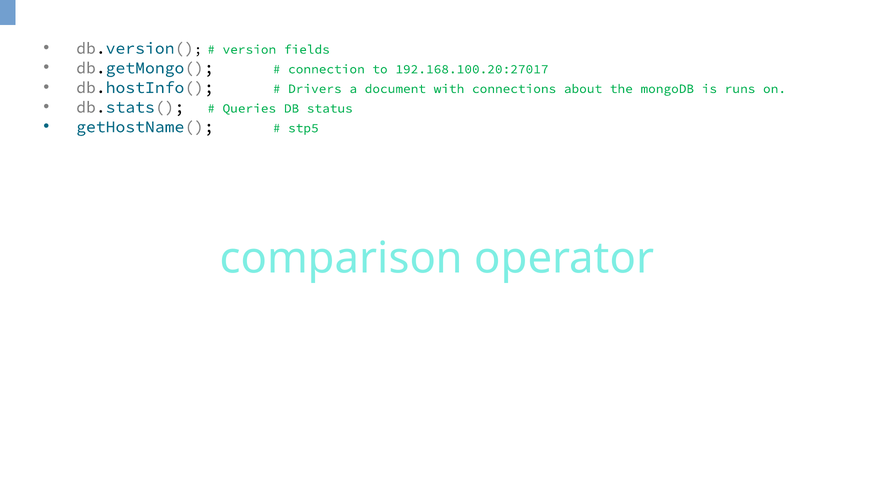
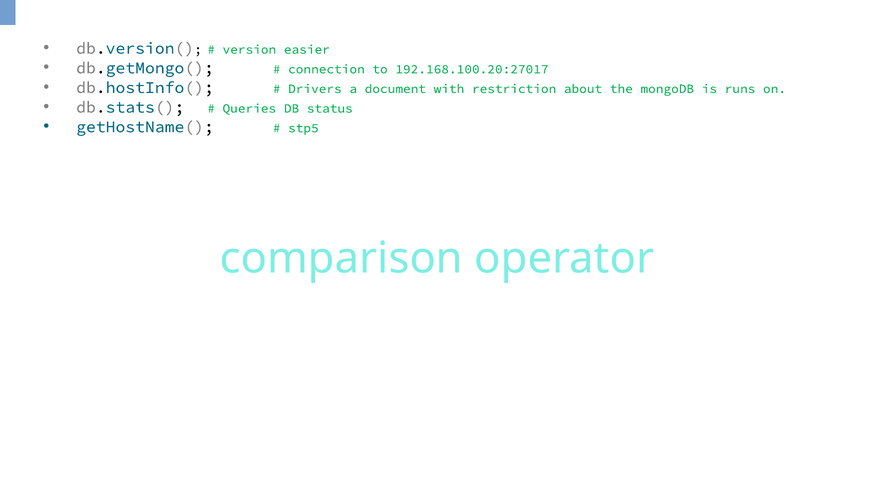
fields: fields -> easier
connections: connections -> restriction
